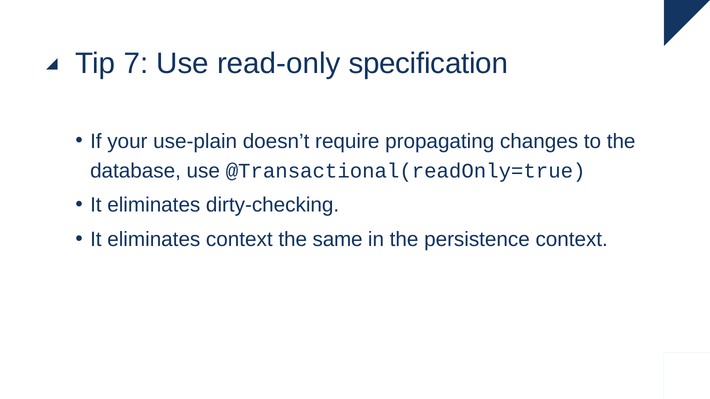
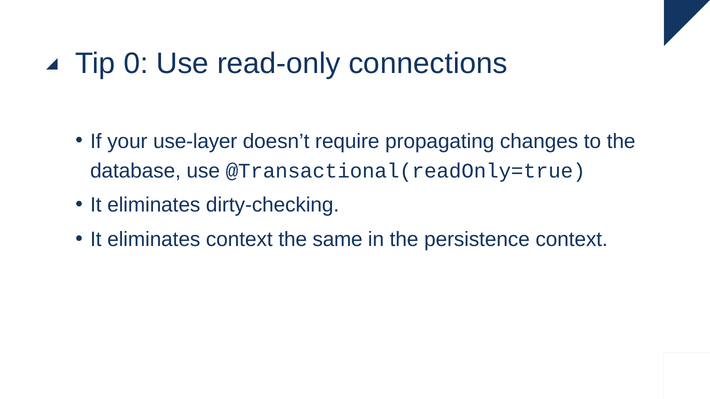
7: 7 -> 0
specification: specification -> connections
use-plain: use-plain -> use-layer
